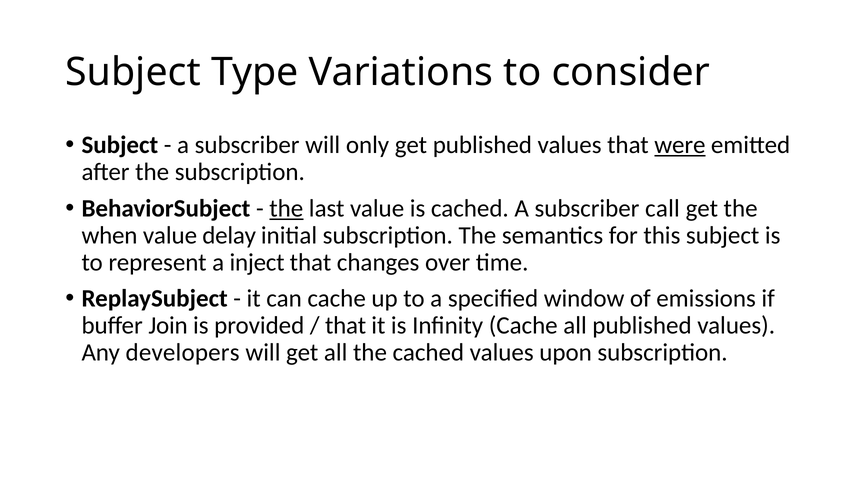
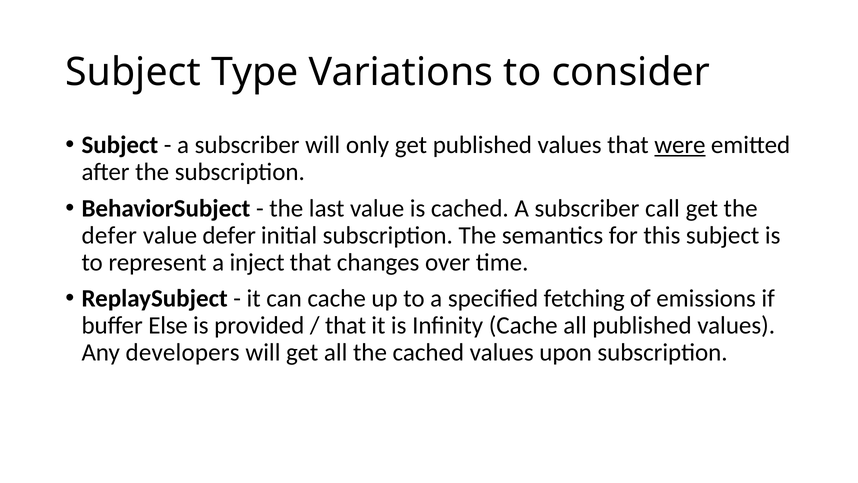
the at (286, 208) underline: present -> none
when at (109, 235): when -> defer
value delay: delay -> defer
window: window -> fetching
Join: Join -> Else
